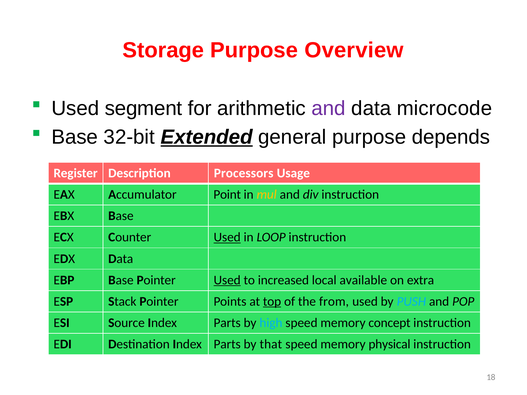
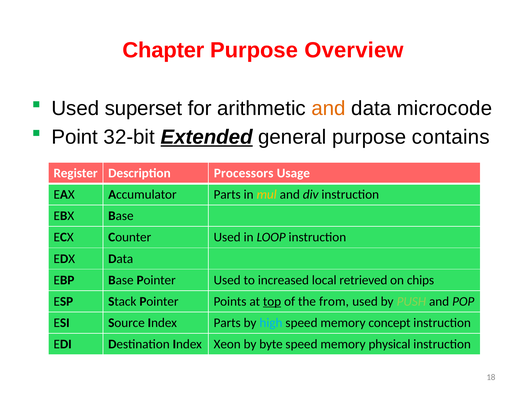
Storage: Storage -> Chapter
segment: segment -> superset
and at (329, 109) colour: purple -> orange
Base at (75, 137): Base -> Point
depends: depends -> contains
Accumulator Point: Point -> Parts
Used at (227, 237) underline: present -> none
Used at (227, 280) underline: present -> none
available: available -> retrieved
extra: extra -> chips
PUSH colour: light blue -> light green
Destination Index Parts: Parts -> Xeon
that: that -> byte
